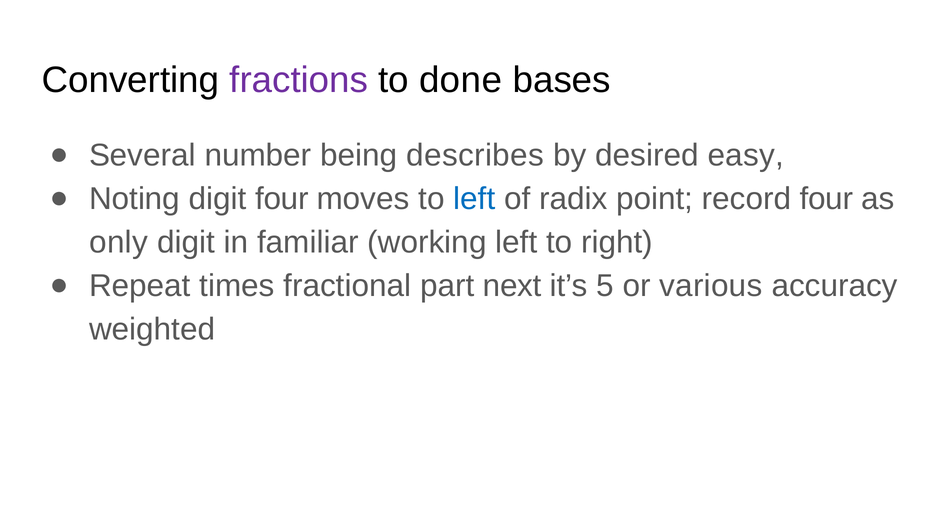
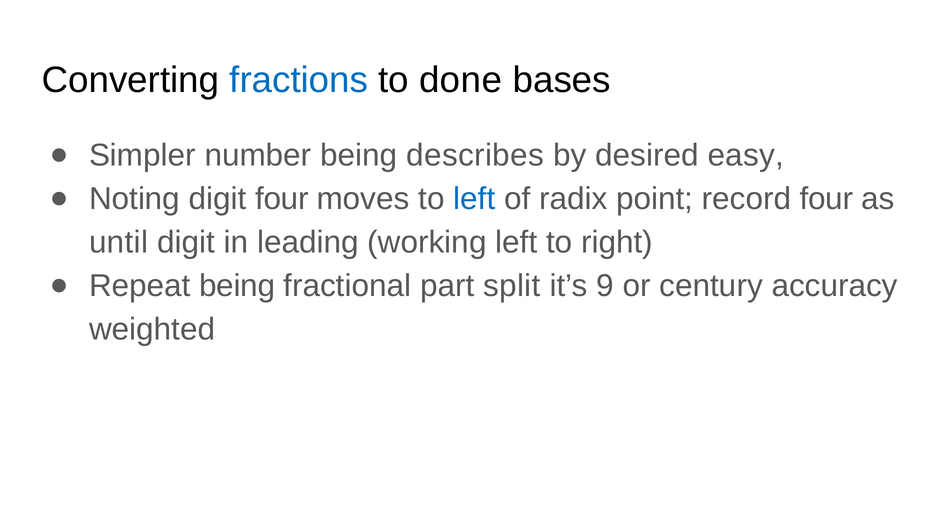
fractions colour: purple -> blue
Several: Several -> Simpler
only: only -> until
familiar: familiar -> leading
Repeat times: times -> being
next: next -> split
5: 5 -> 9
various: various -> century
